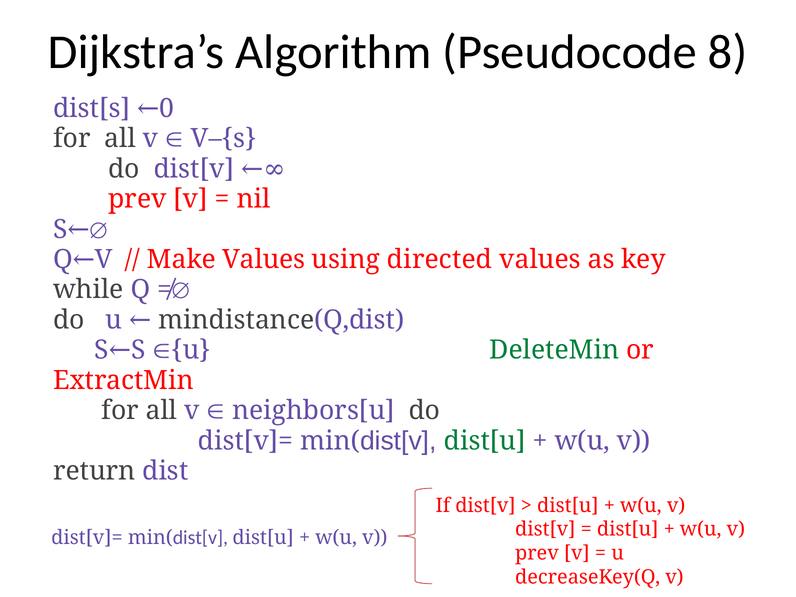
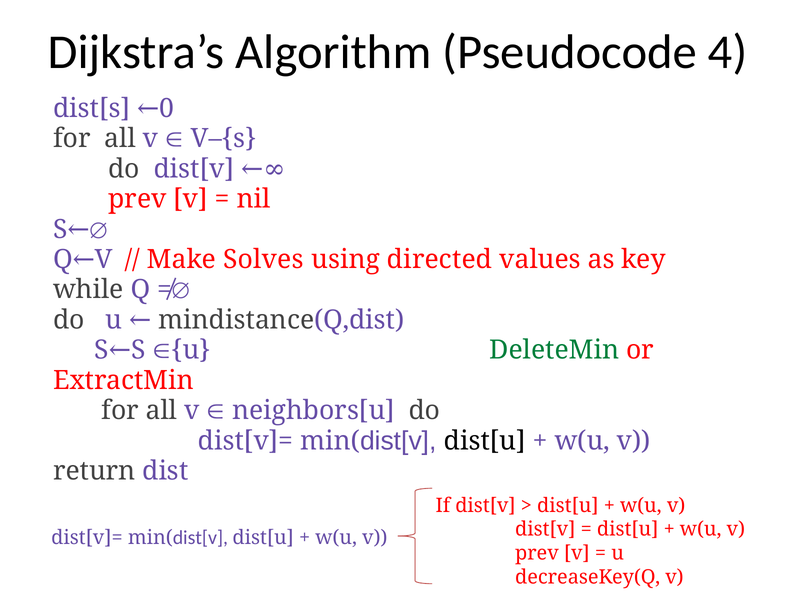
8: 8 -> 4
Make Values: Values -> Solves
dist[u at (485, 441) colour: green -> black
